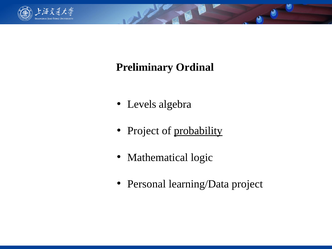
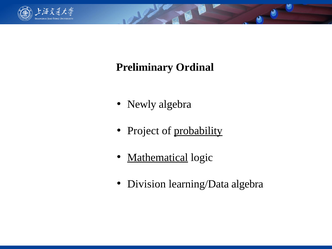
Levels: Levels -> Newly
Mathematical underline: none -> present
Personal: Personal -> Division
learning/Data project: project -> algebra
